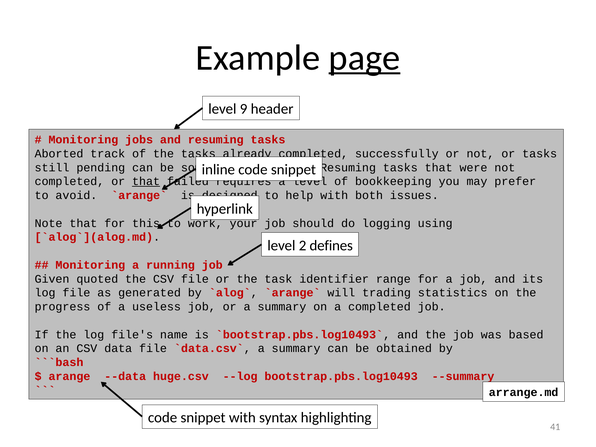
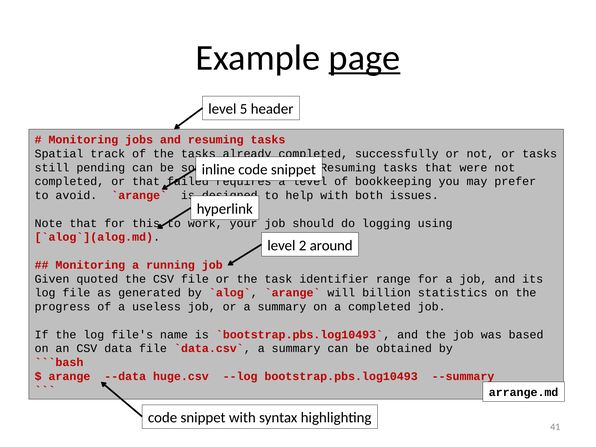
9: 9 -> 5
Aborted: Aborted -> Spatial
that at (146, 181) underline: present -> none
defines: defines -> around
trading: trading -> billion
